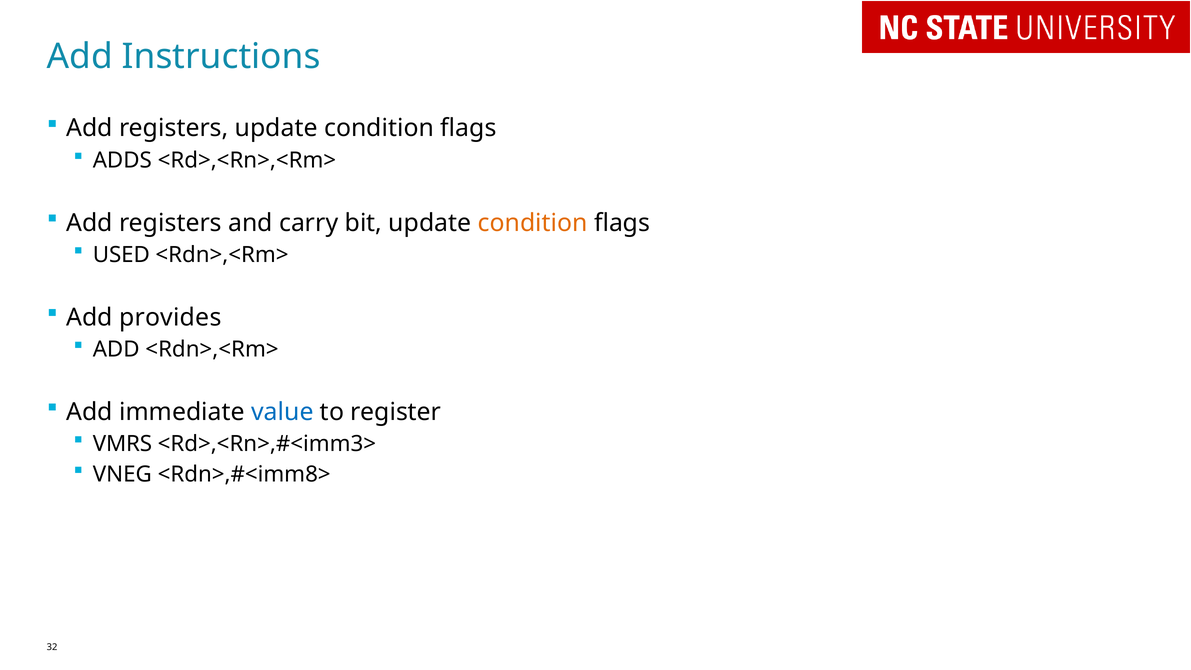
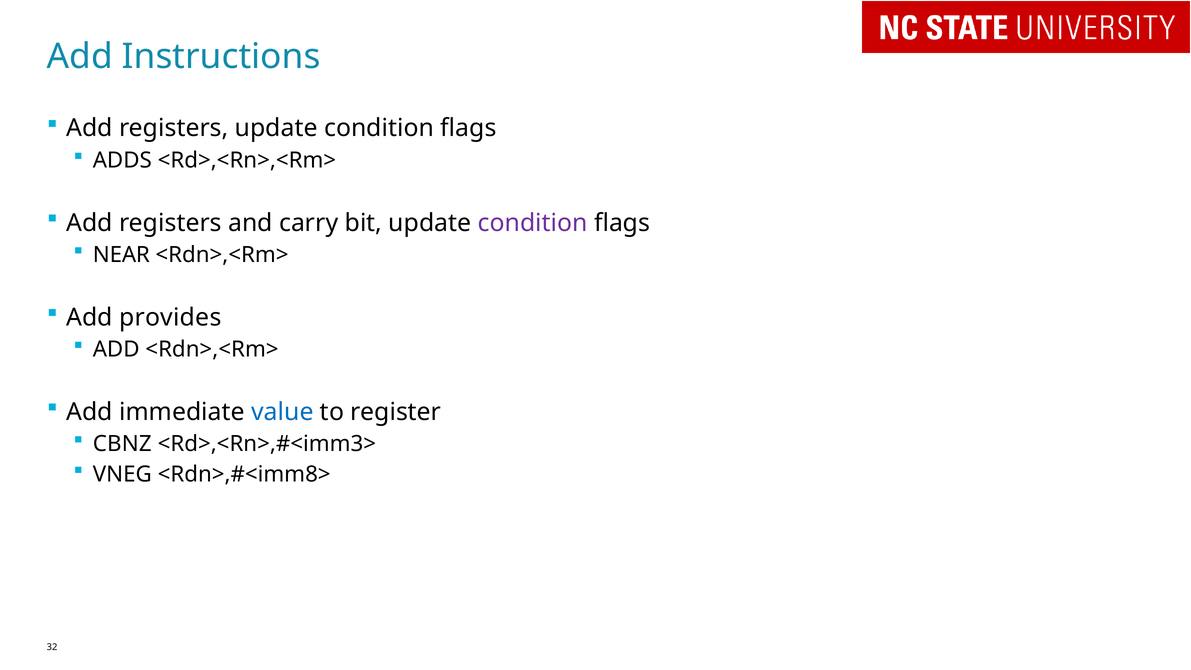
condition at (533, 223) colour: orange -> purple
USED: USED -> NEAR
VMRS: VMRS -> CBNZ
